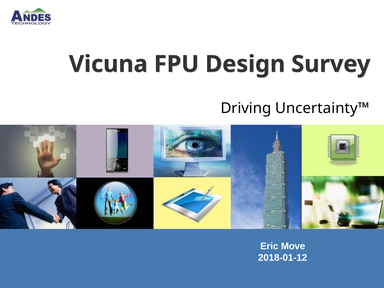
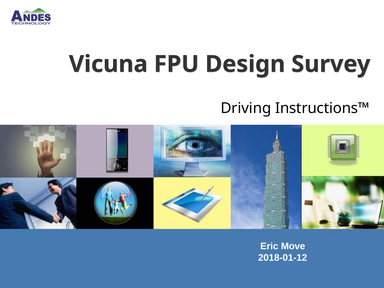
Uncertainty™: Uncertainty™ -> Instructions™
